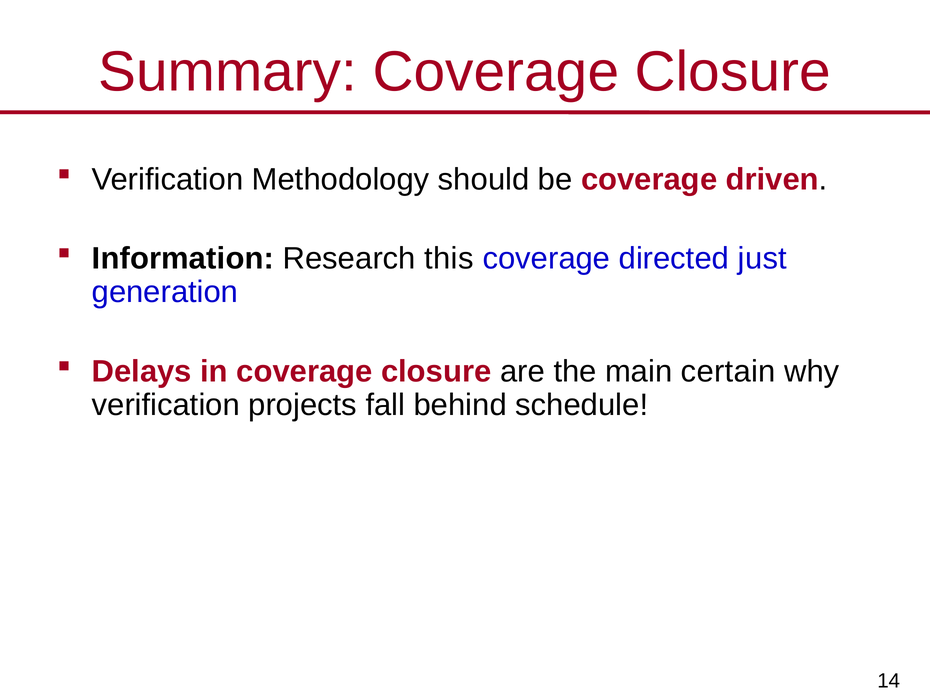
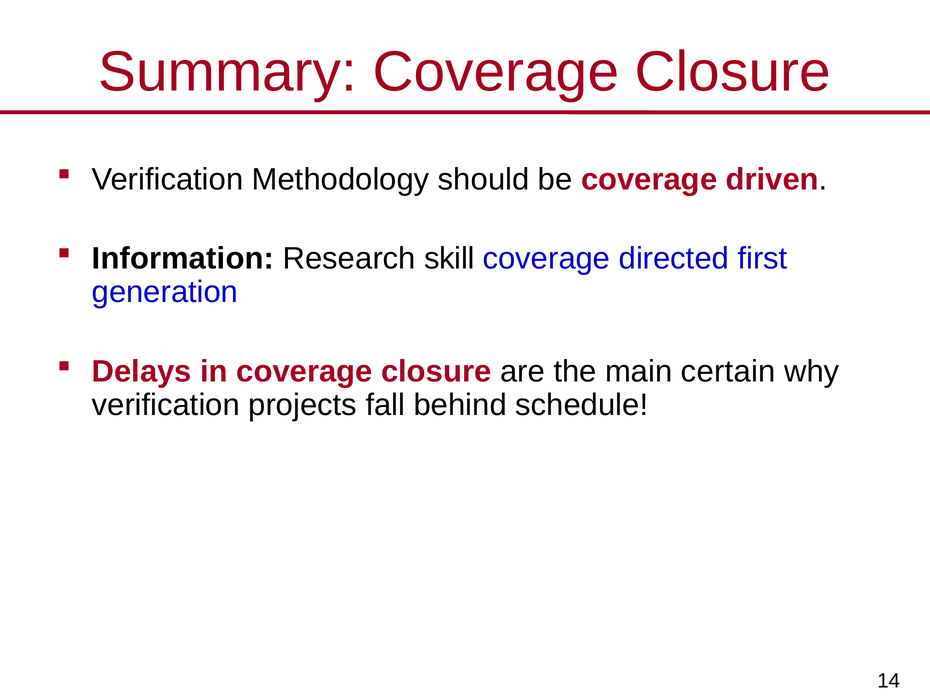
this: this -> skill
just: just -> first
